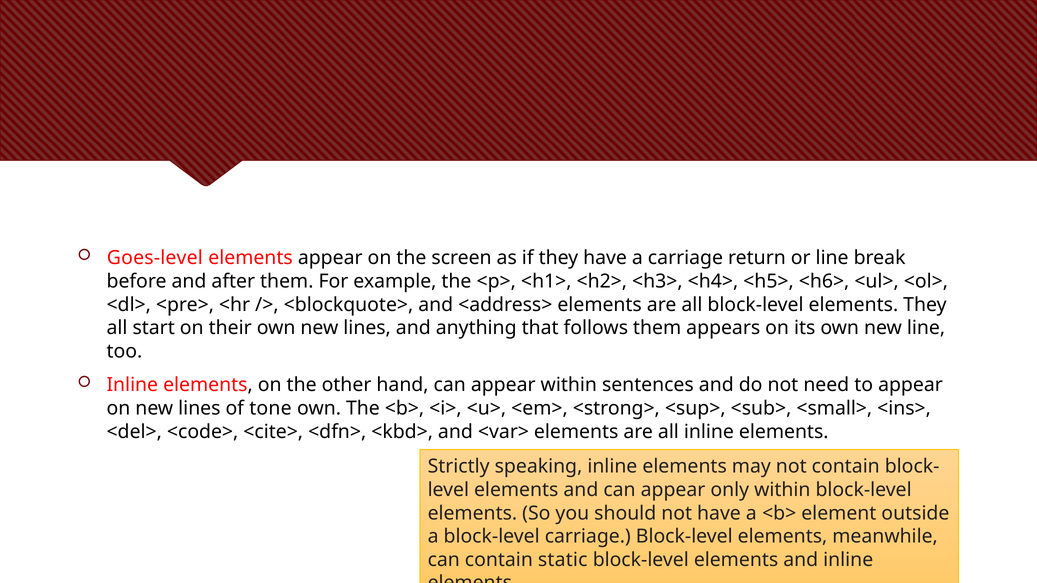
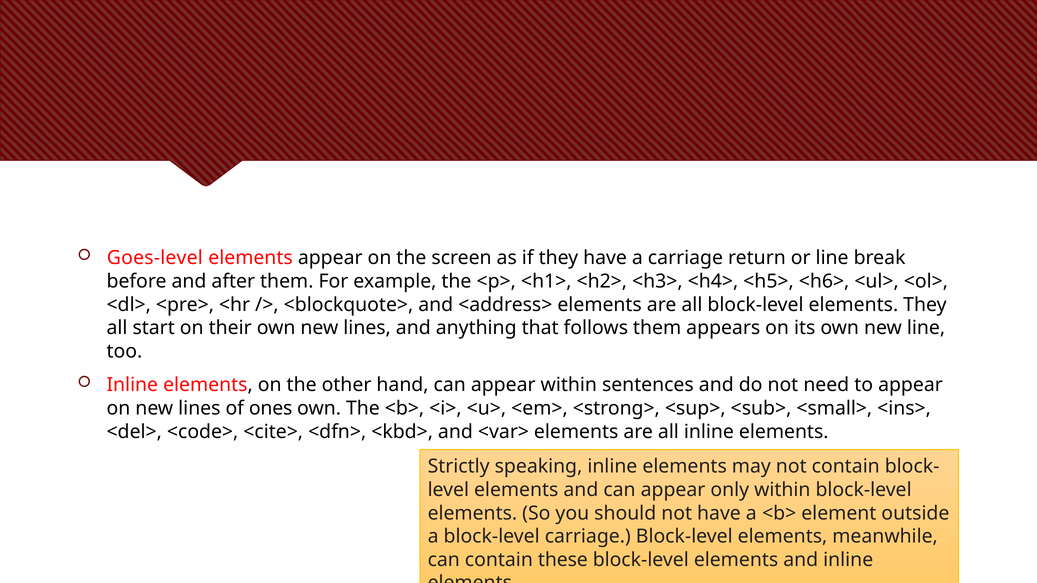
tone: tone -> ones
static: static -> these
